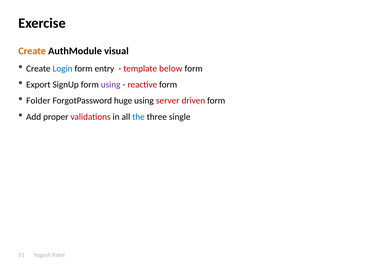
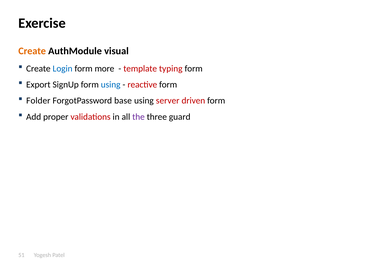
entry: entry -> more
below: below -> typing
using at (111, 85) colour: purple -> blue
huge: huge -> base
the colour: blue -> purple
single: single -> guard
